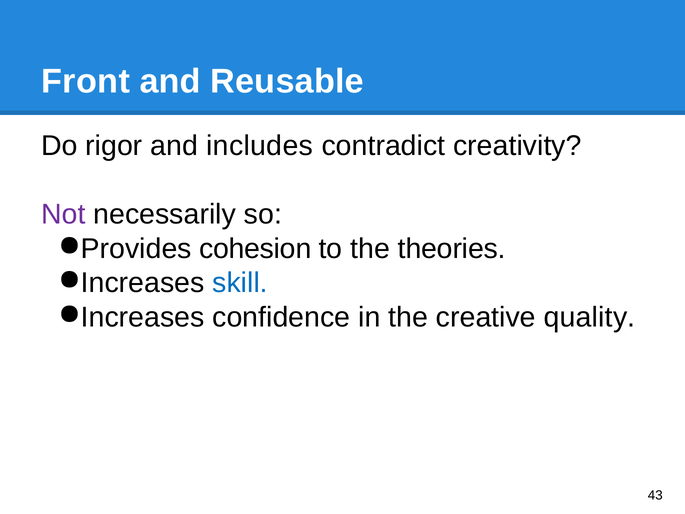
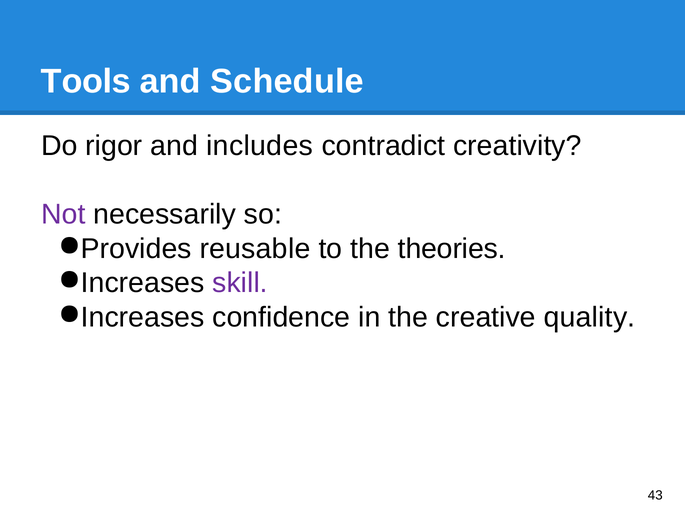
Front: Front -> Tools
Reusable: Reusable -> Schedule
cohesion: cohesion -> reusable
skill colour: blue -> purple
